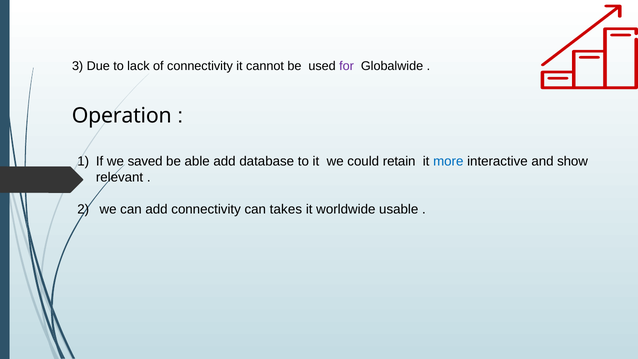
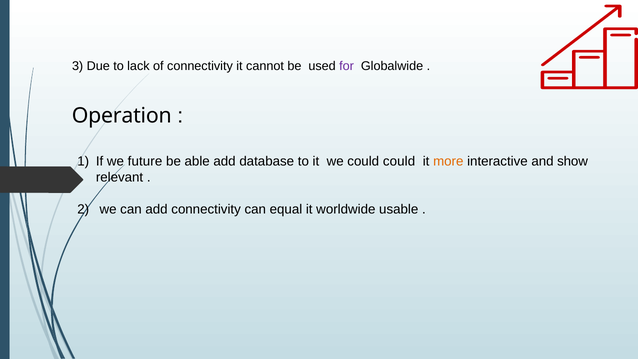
saved: saved -> future
could retain: retain -> could
more colour: blue -> orange
takes: takes -> equal
